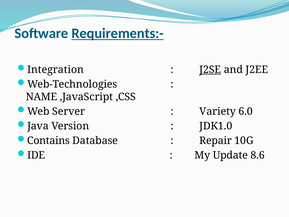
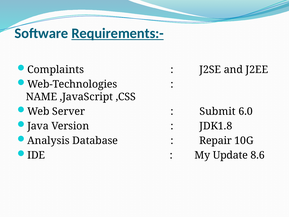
Integration: Integration -> Complaints
J2SE underline: present -> none
Variety: Variety -> Submit
JDK1.0: JDK1.0 -> JDK1.8
Contains: Contains -> Analysis
